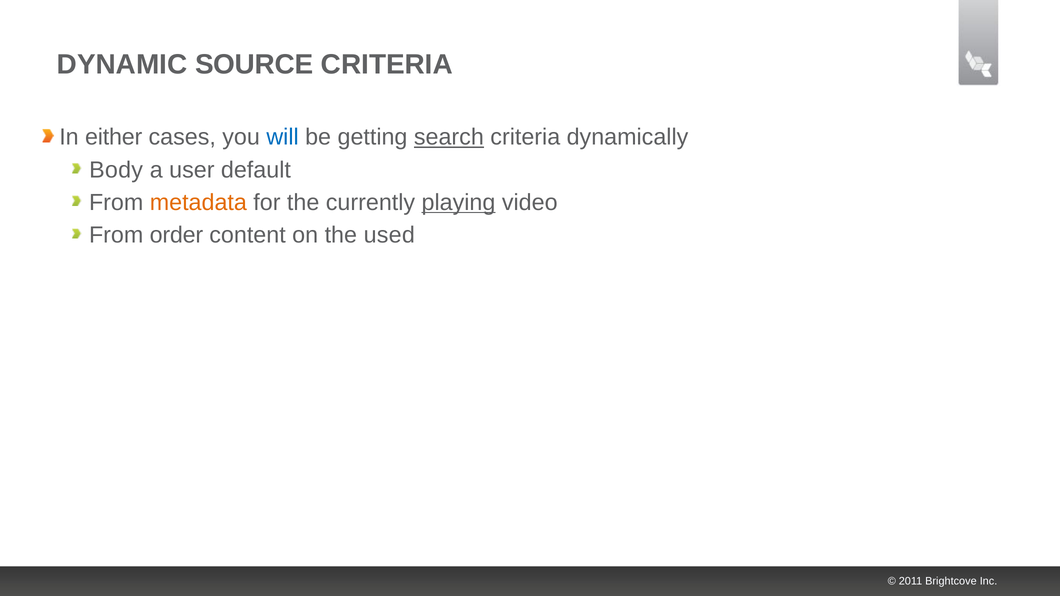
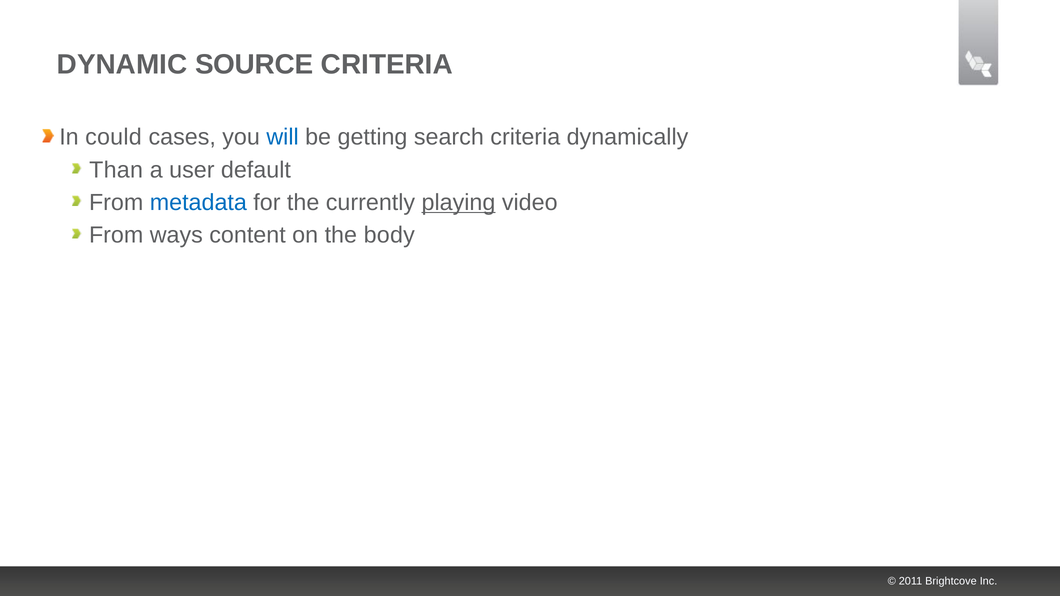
either: either -> could
search underline: present -> none
Body: Body -> Than
metadata colour: orange -> blue
order: order -> ways
used: used -> body
